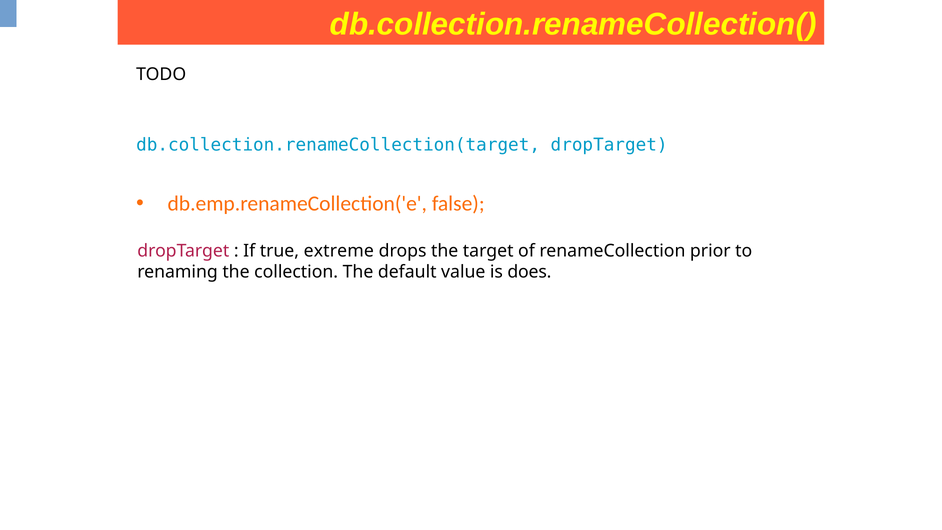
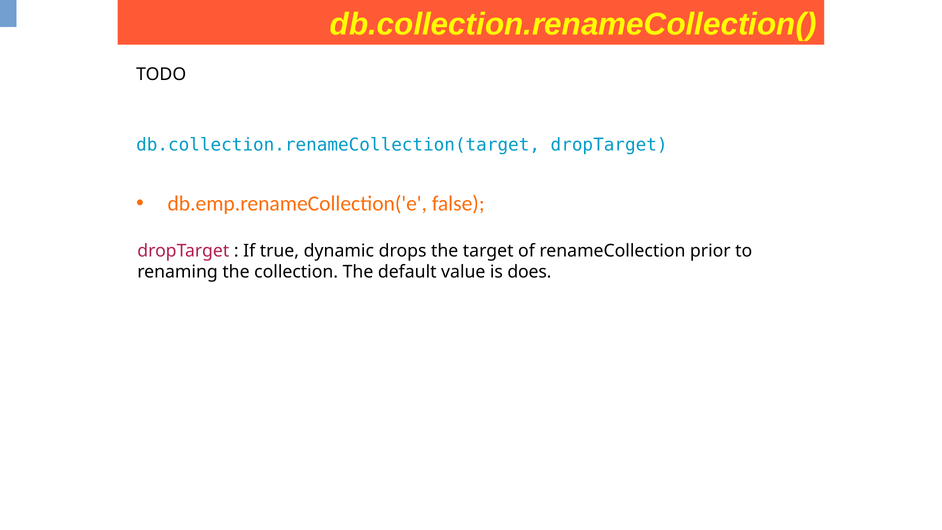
extreme: extreme -> dynamic
